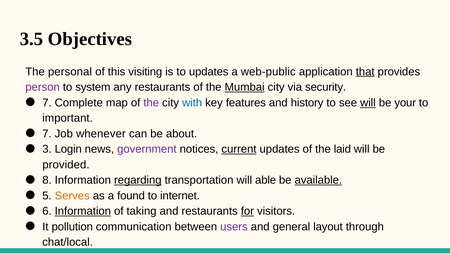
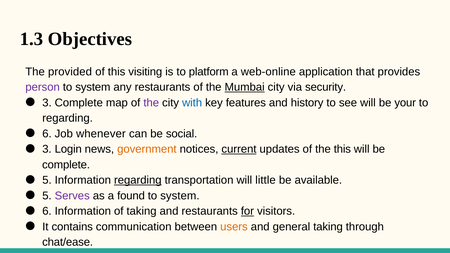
3.5: 3.5 -> 1.3
personal: personal -> provided
to updates: updates -> platform
web-public: web-public -> web-online
that underline: present -> none
7 at (47, 103): 7 -> 3
will at (368, 103) underline: present -> none
important at (68, 118): important -> regarding
7 at (47, 134): 7 -> 6
about: about -> social
government colour: purple -> orange
the laid: laid -> this
provided at (66, 165): provided -> complete
8 at (47, 180): 8 -> 5
able: able -> little
available underline: present -> none
Serves colour: orange -> purple
internet at (180, 196): internet -> system
Information at (83, 211) underline: present -> none
pollution: pollution -> contains
users colour: purple -> orange
general layout: layout -> taking
chat/local: chat/local -> chat/ease
